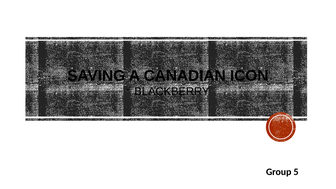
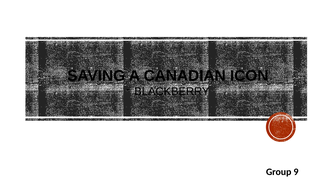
5: 5 -> 9
